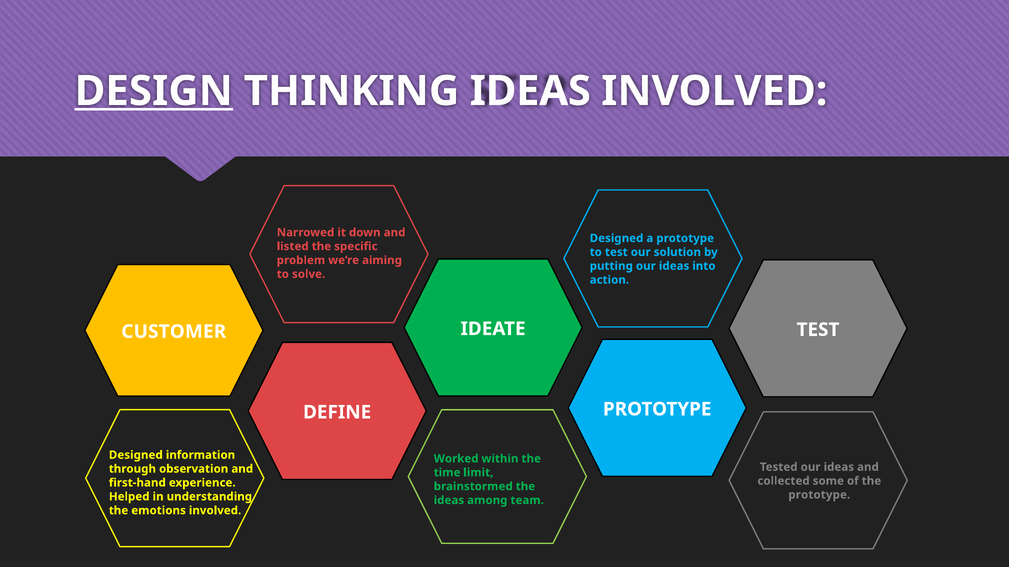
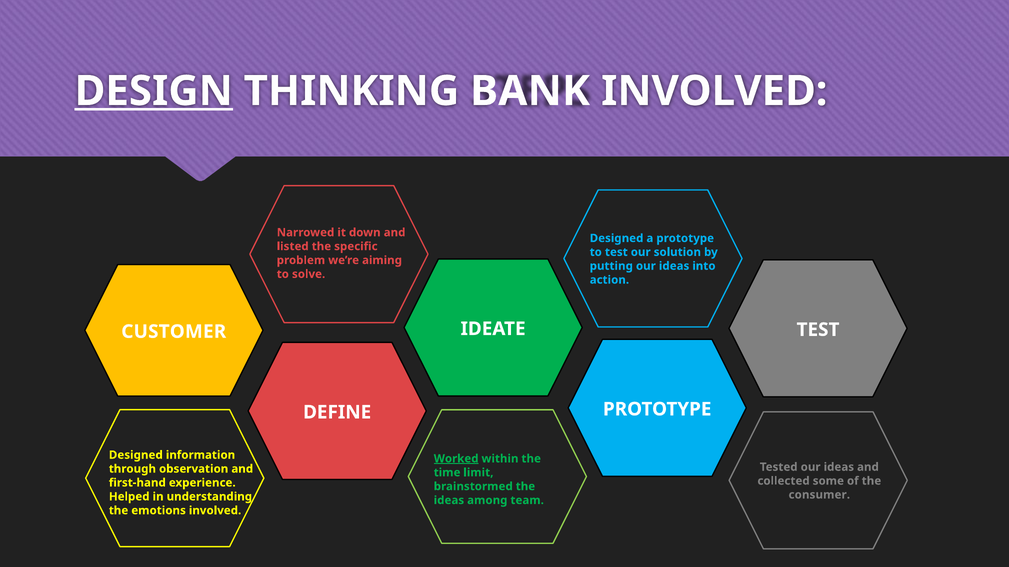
THINKING IDEAS: IDEAS -> BANK
Worked underline: none -> present
prototype at (819, 495): prototype -> consumer
